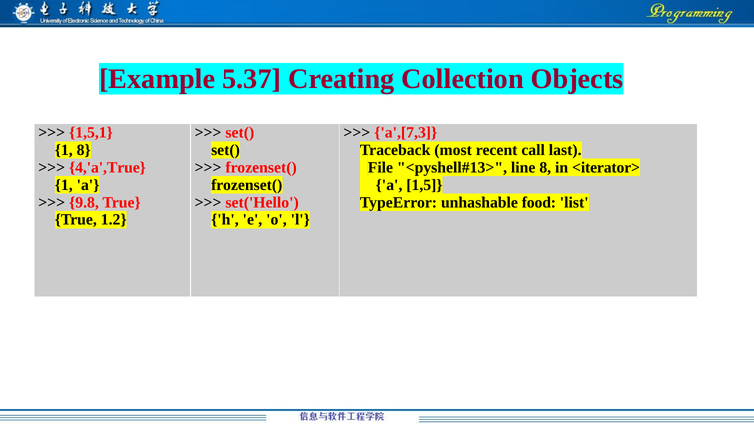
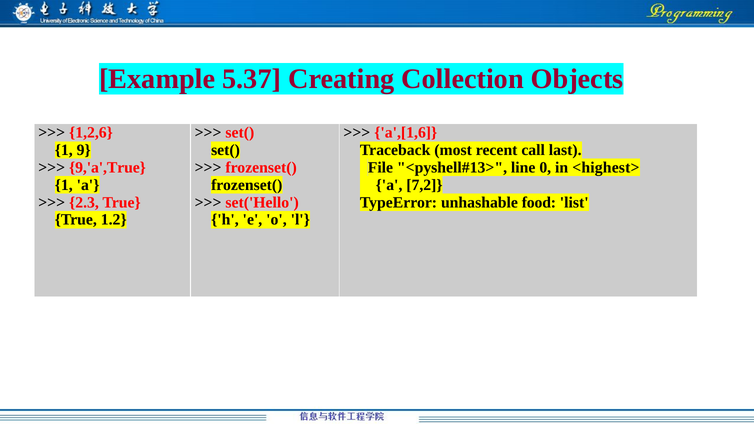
1,5,1: 1,5,1 -> 1,2,6
a',[7,3: a',[7,3 -> a',[1,6
1 8: 8 -> 9
4,'a',True: 4,'a',True -> 9,'a',True
line 8: 8 -> 0
<iterator>: <iterator> -> <highest>
1,5: 1,5 -> 7,2
9.8: 9.8 -> 2.3
